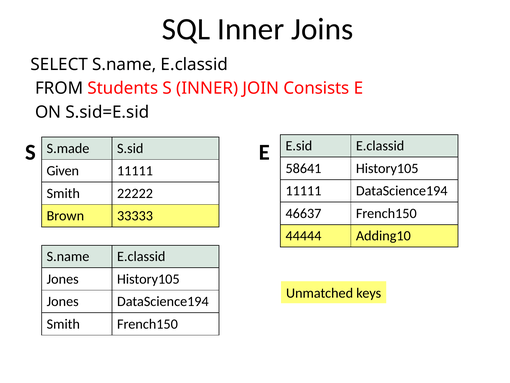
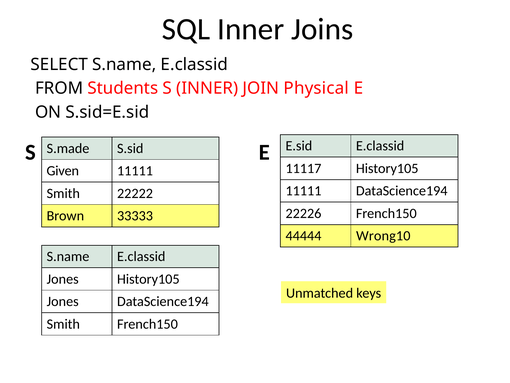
Consists: Consists -> Physical
58641: 58641 -> 11117
46637: 46637 -> 22226
Adding10: Adding10 -> Wrong10
